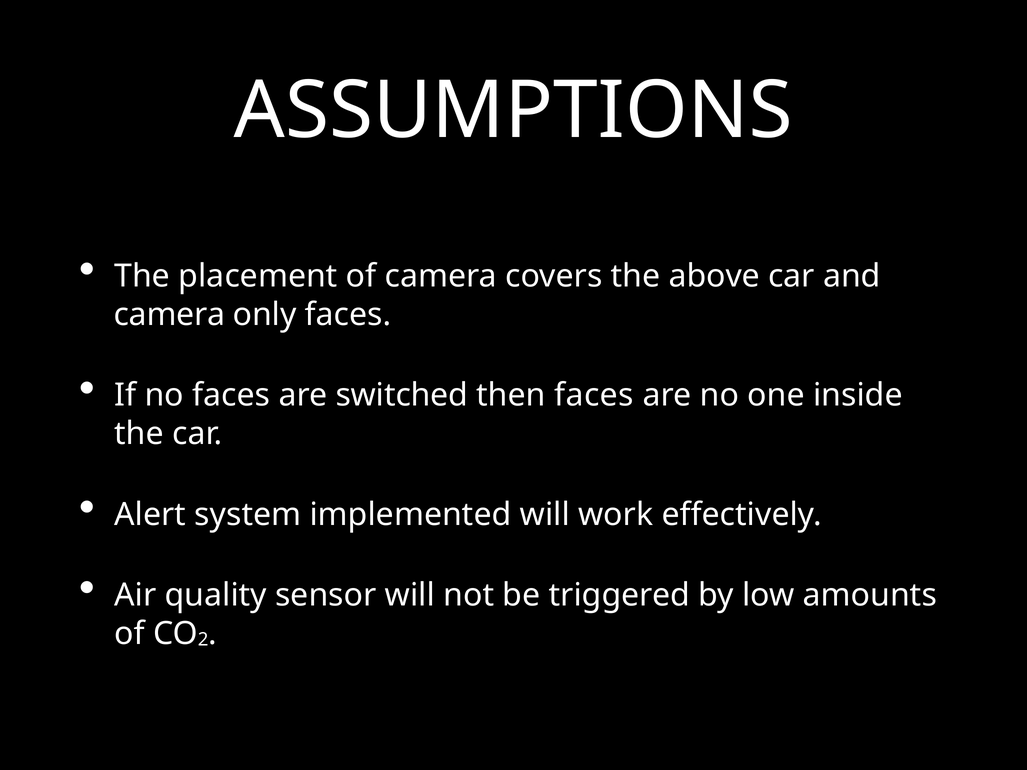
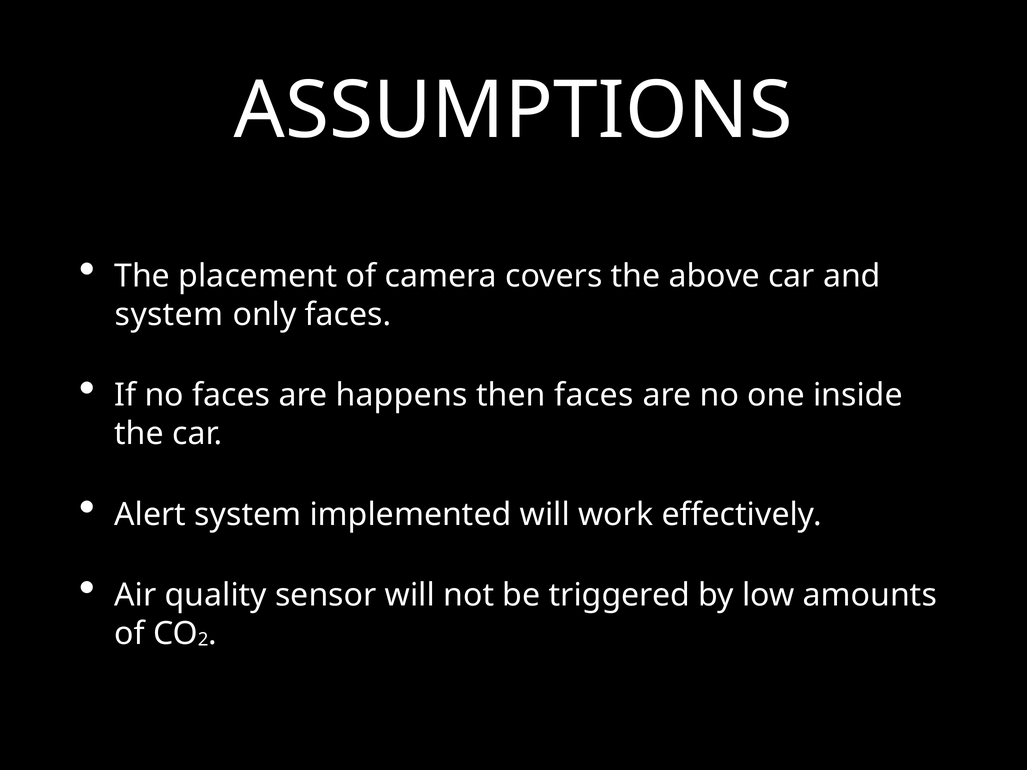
camera at (169, 315): camera -> system
switched: switched -> happens
